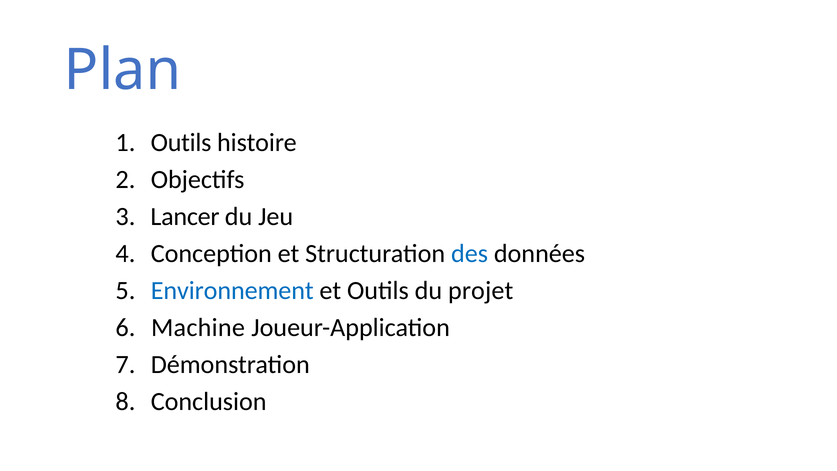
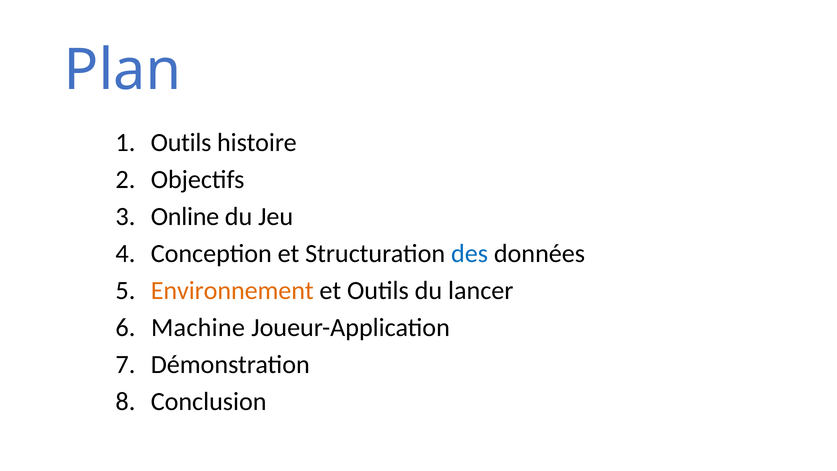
Lancer: Lancer -> Online
Environnement colour: blue -> orange
projet: projet -> lancer
